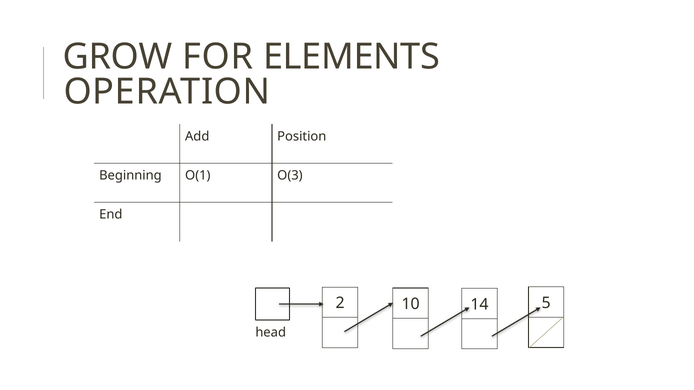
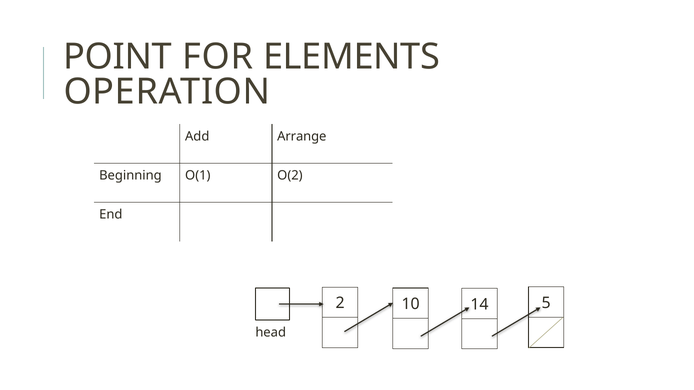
GROW: GROW -> POINT
Position: Position -> Arrange
O(3: O(3 -> O(2
